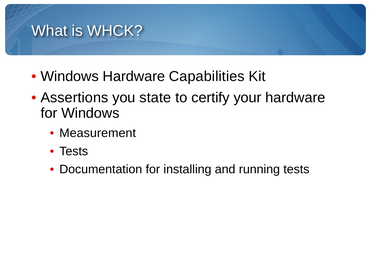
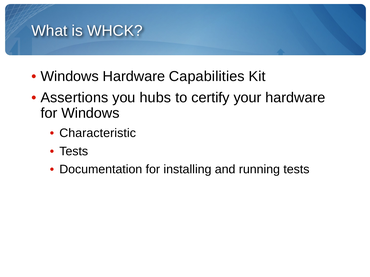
state: state -> hubs
Measurement: Measurement -> Characteristic
